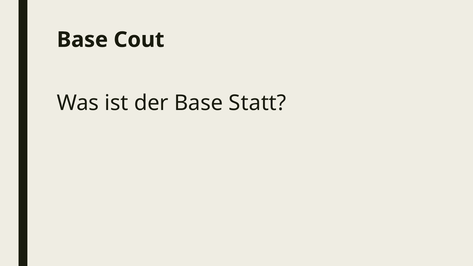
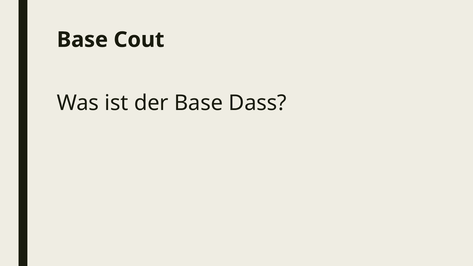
Statt: Statt -> Dass
